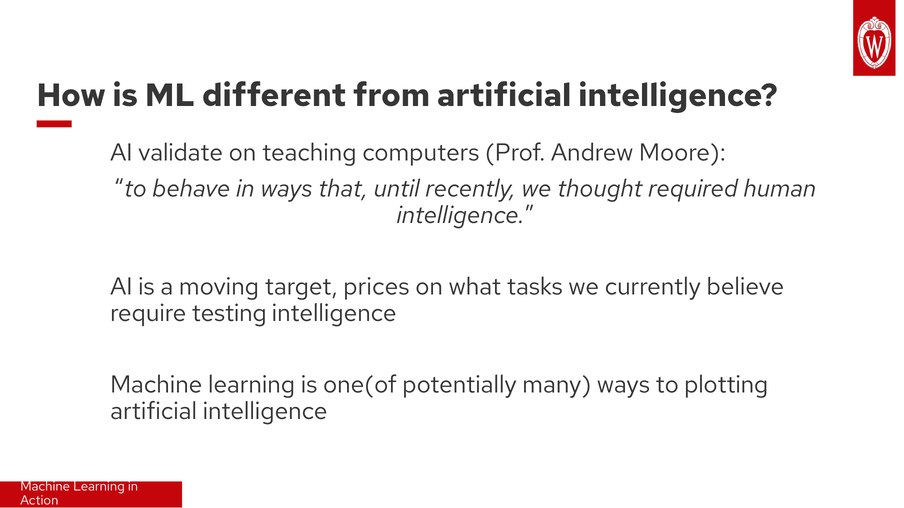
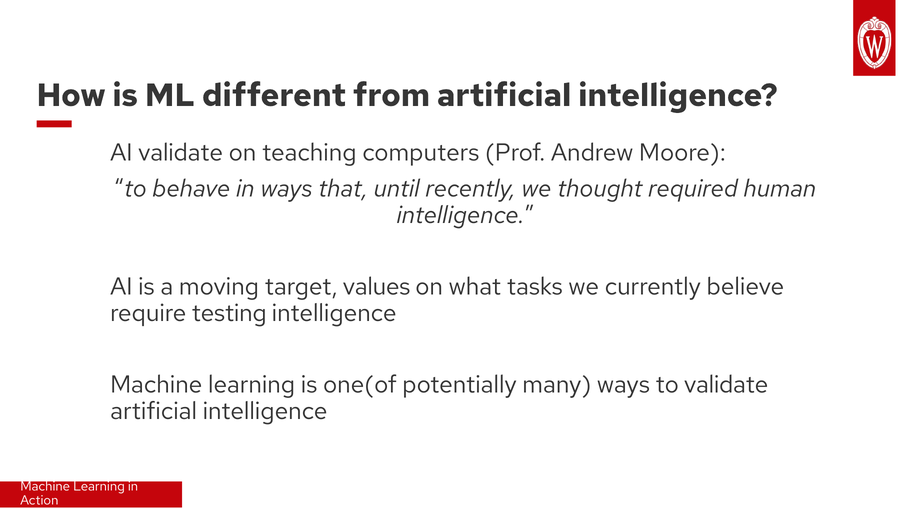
prices: prices -> values
to plotting: plotting -> validate
